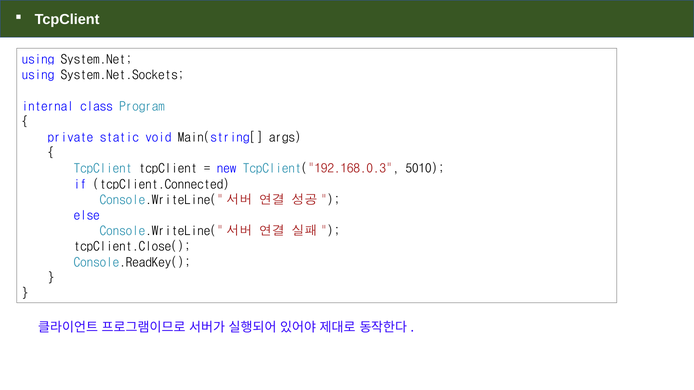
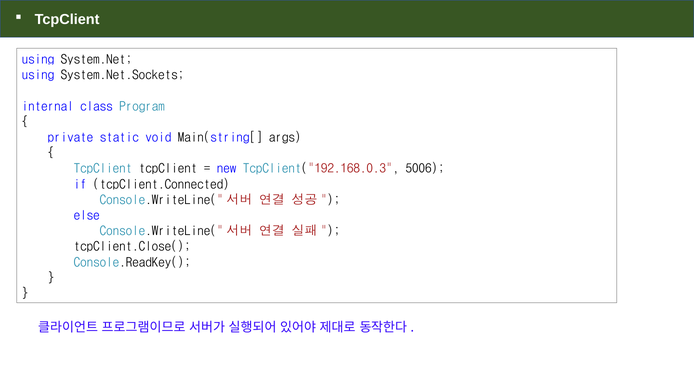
5010: 5010 -> 5006
